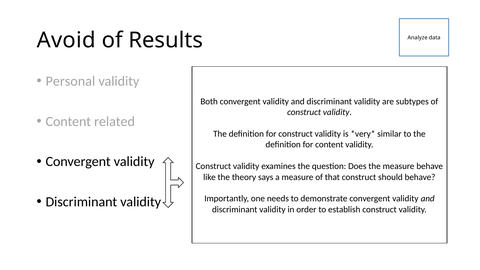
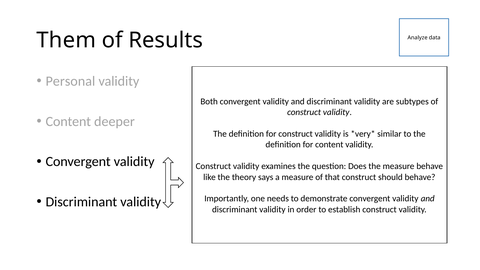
Avoid: Avoid -> Them
related: related -> deeper
